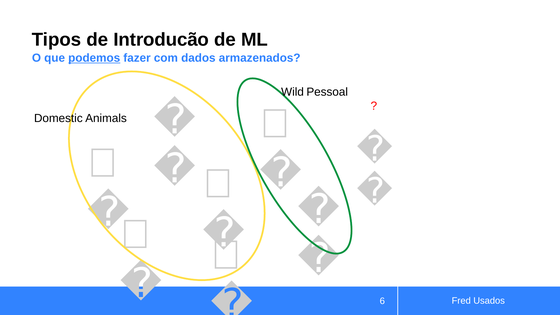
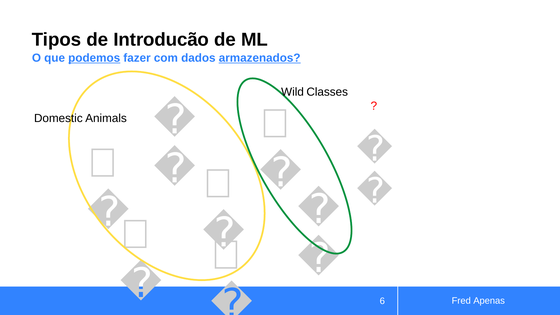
armazenados underline: none -> present
Pessoal: Pessoal -> Classes
Usados: Usados -> Apenas
